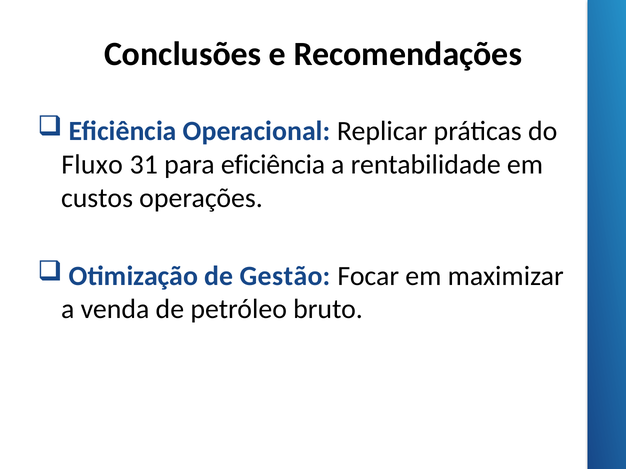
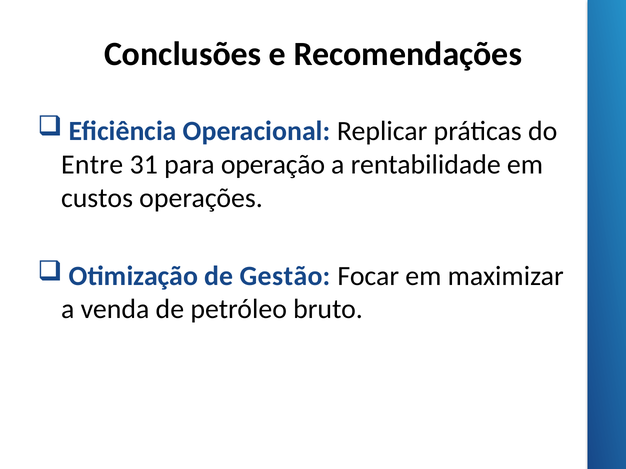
Fluxo: Fluxo -> Entre
para eficiência: eficiência -> operação
